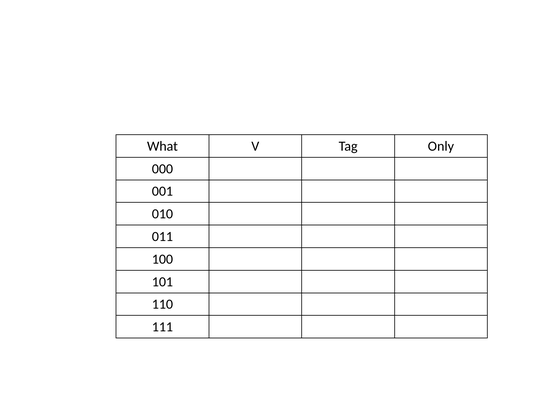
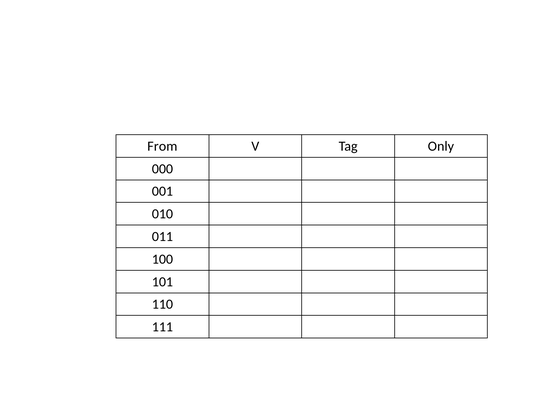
What: What -> From
